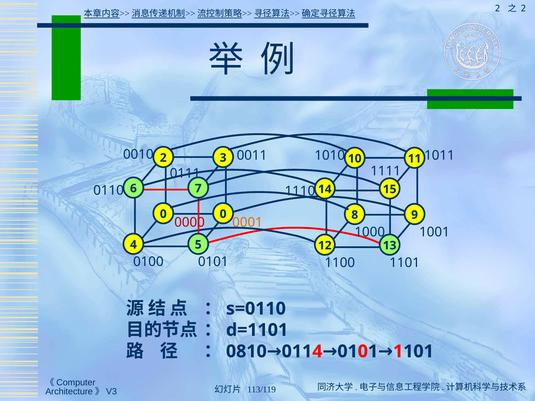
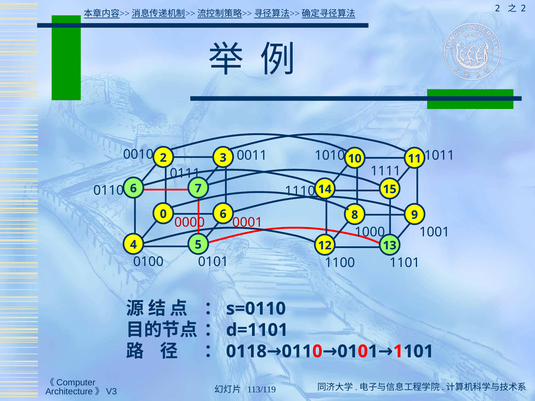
0 0: 0 -> 6
0001 colour: orange -> red
4 at (317, 352): 4 -> 0
0810: 0810 -> 0118
